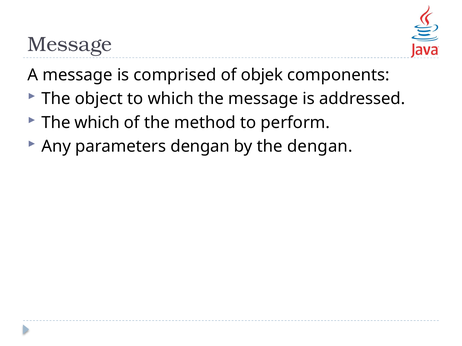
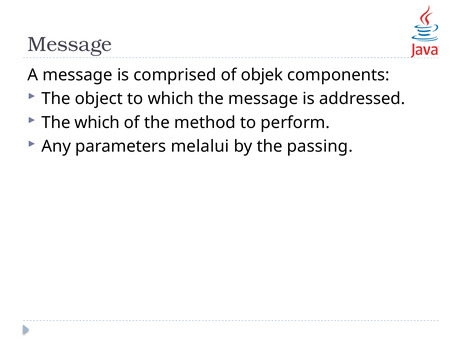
parameters dengan: dengan -> melalui
the dengan: dengan -> passing
